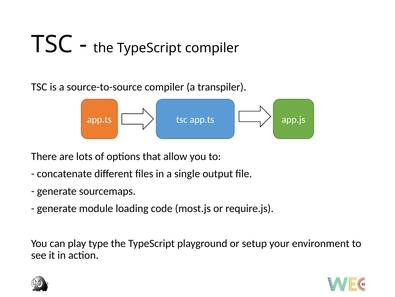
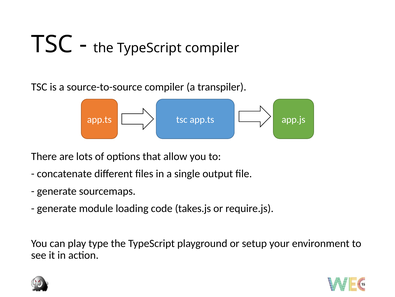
most.js: most.js -> takes.js
